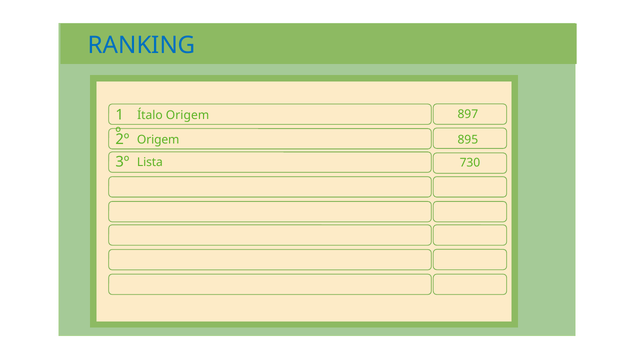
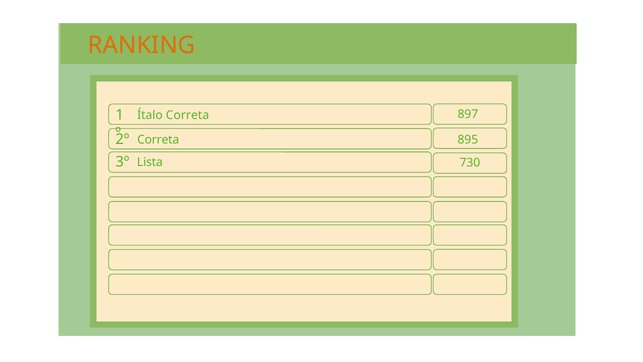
RANKING colour: blue -> orange
Ítalo Origem: Origem -> Correta
Origem at (158, 140): Origem -> Correta
